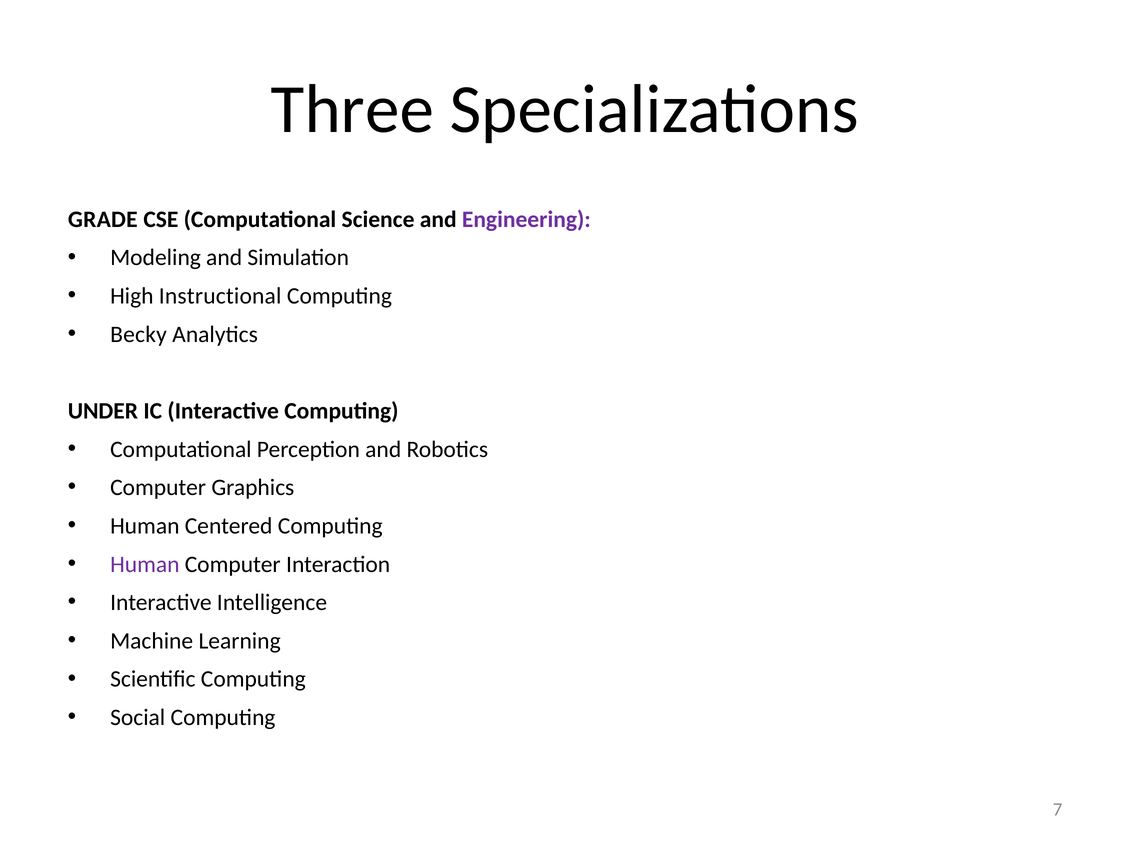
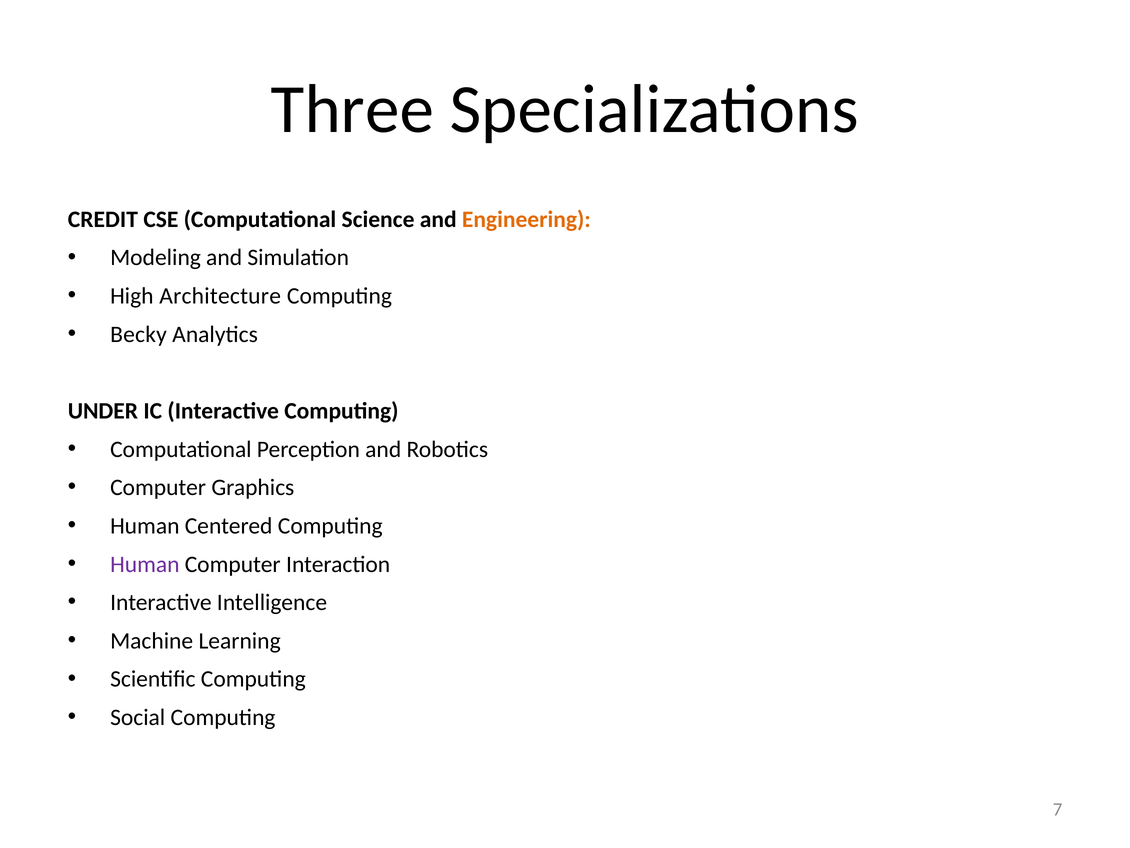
GRADE: GRADE -> CREDIT
Engineering colour: purple -> orange
Instructional: Instructional -> Architecture
